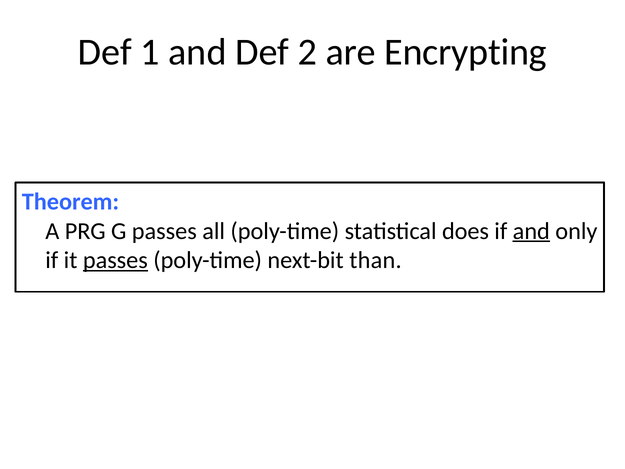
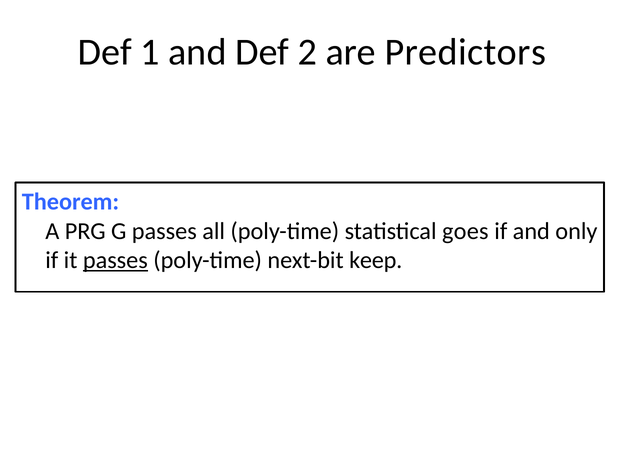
Encrypting: Encrypting -> Predictors
does: does -> goes
and at (531, 231) underline: present -> none
than: than -> keep
